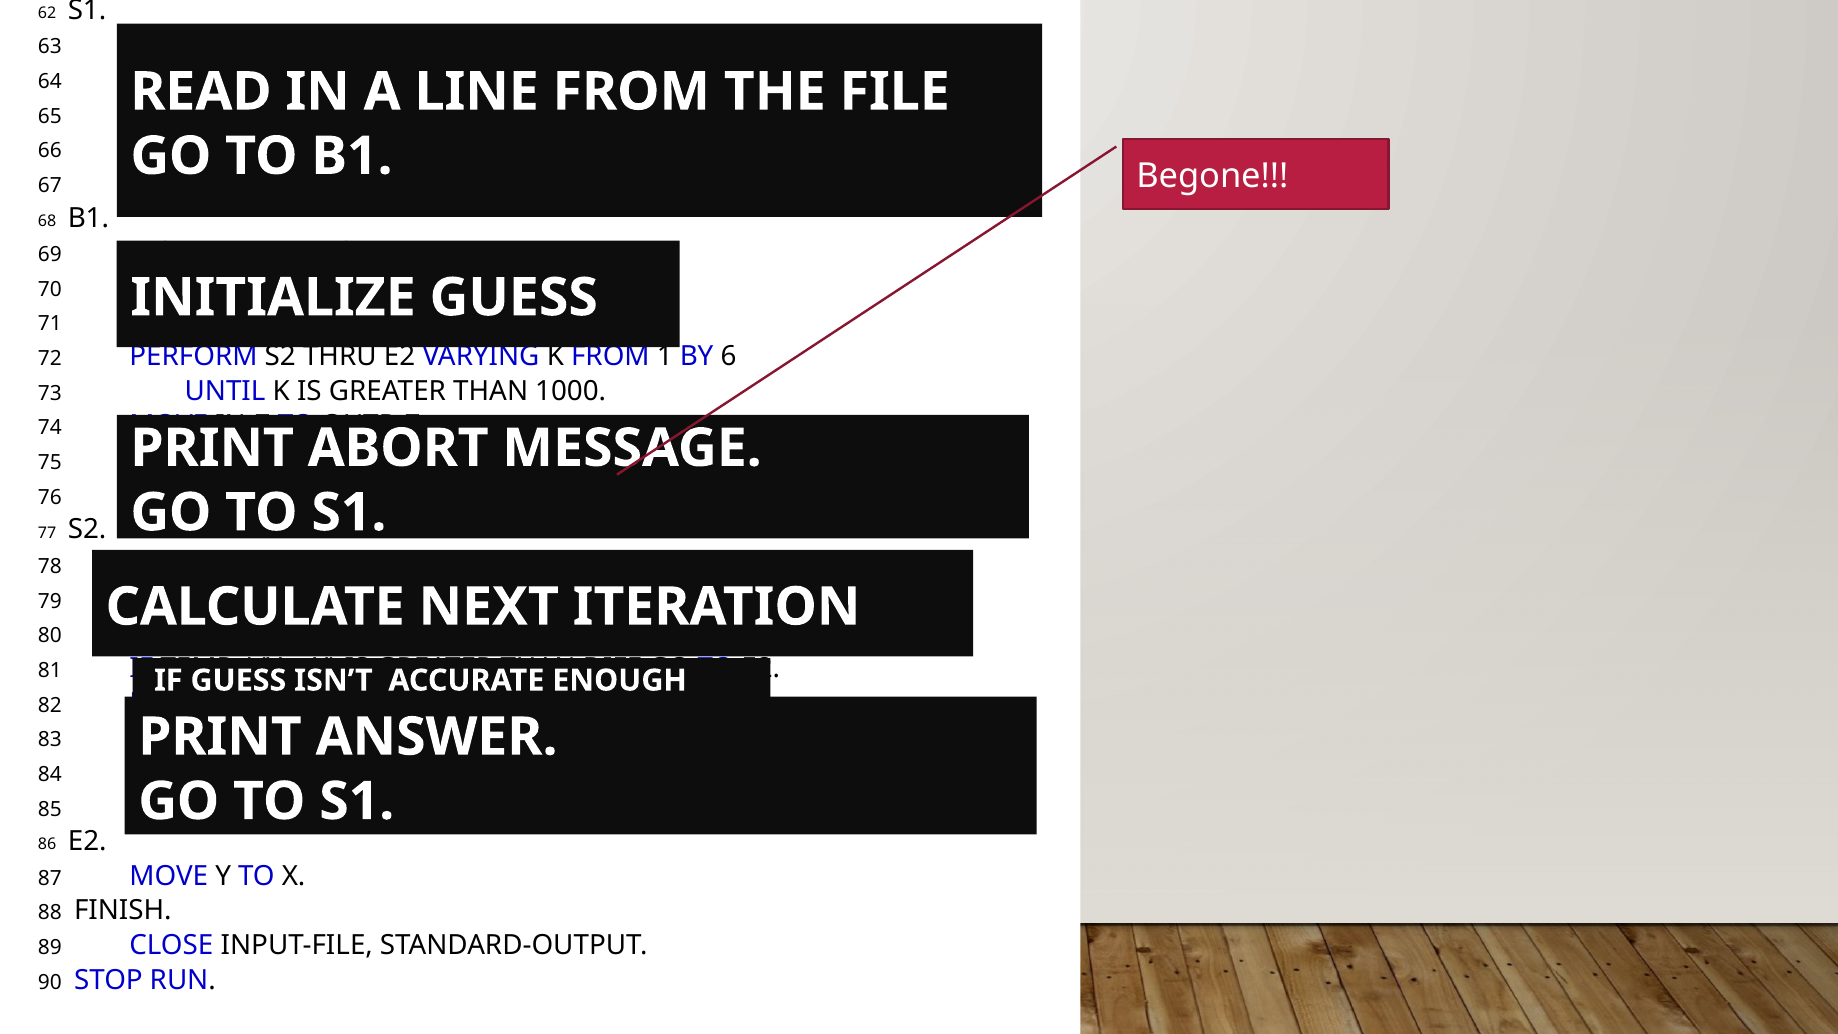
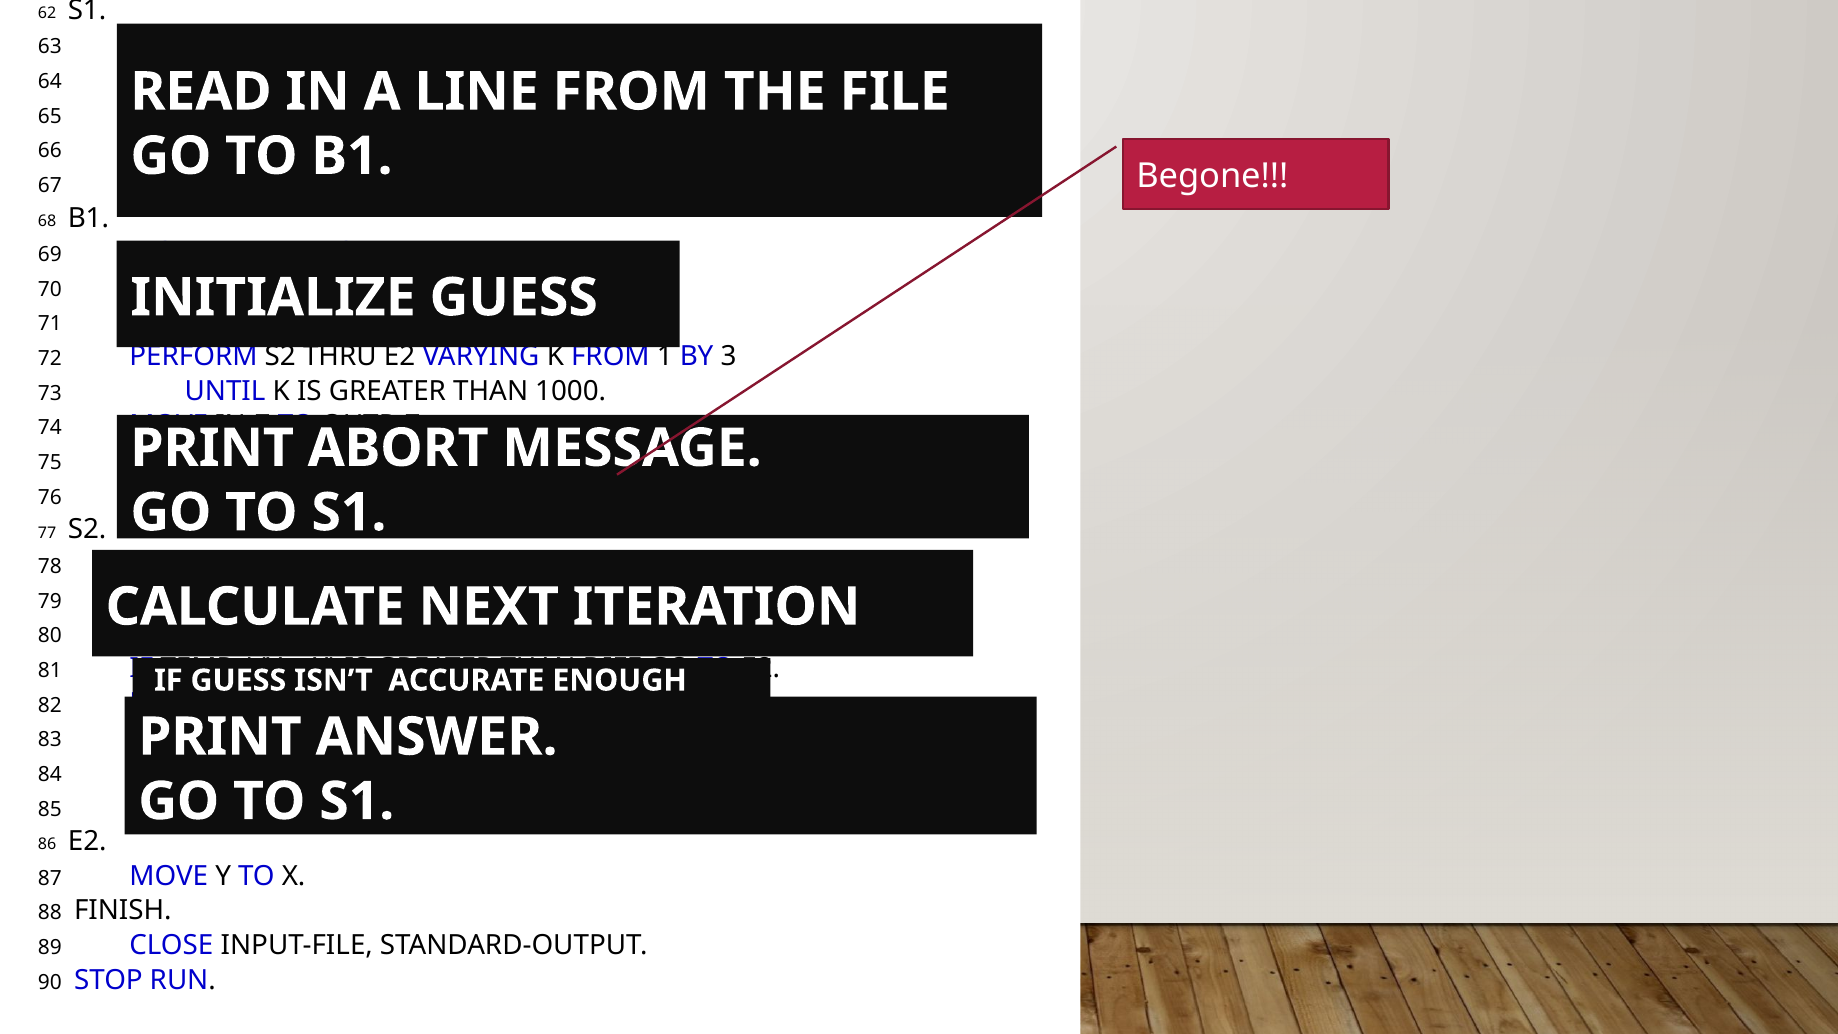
6: 6 -> 3
